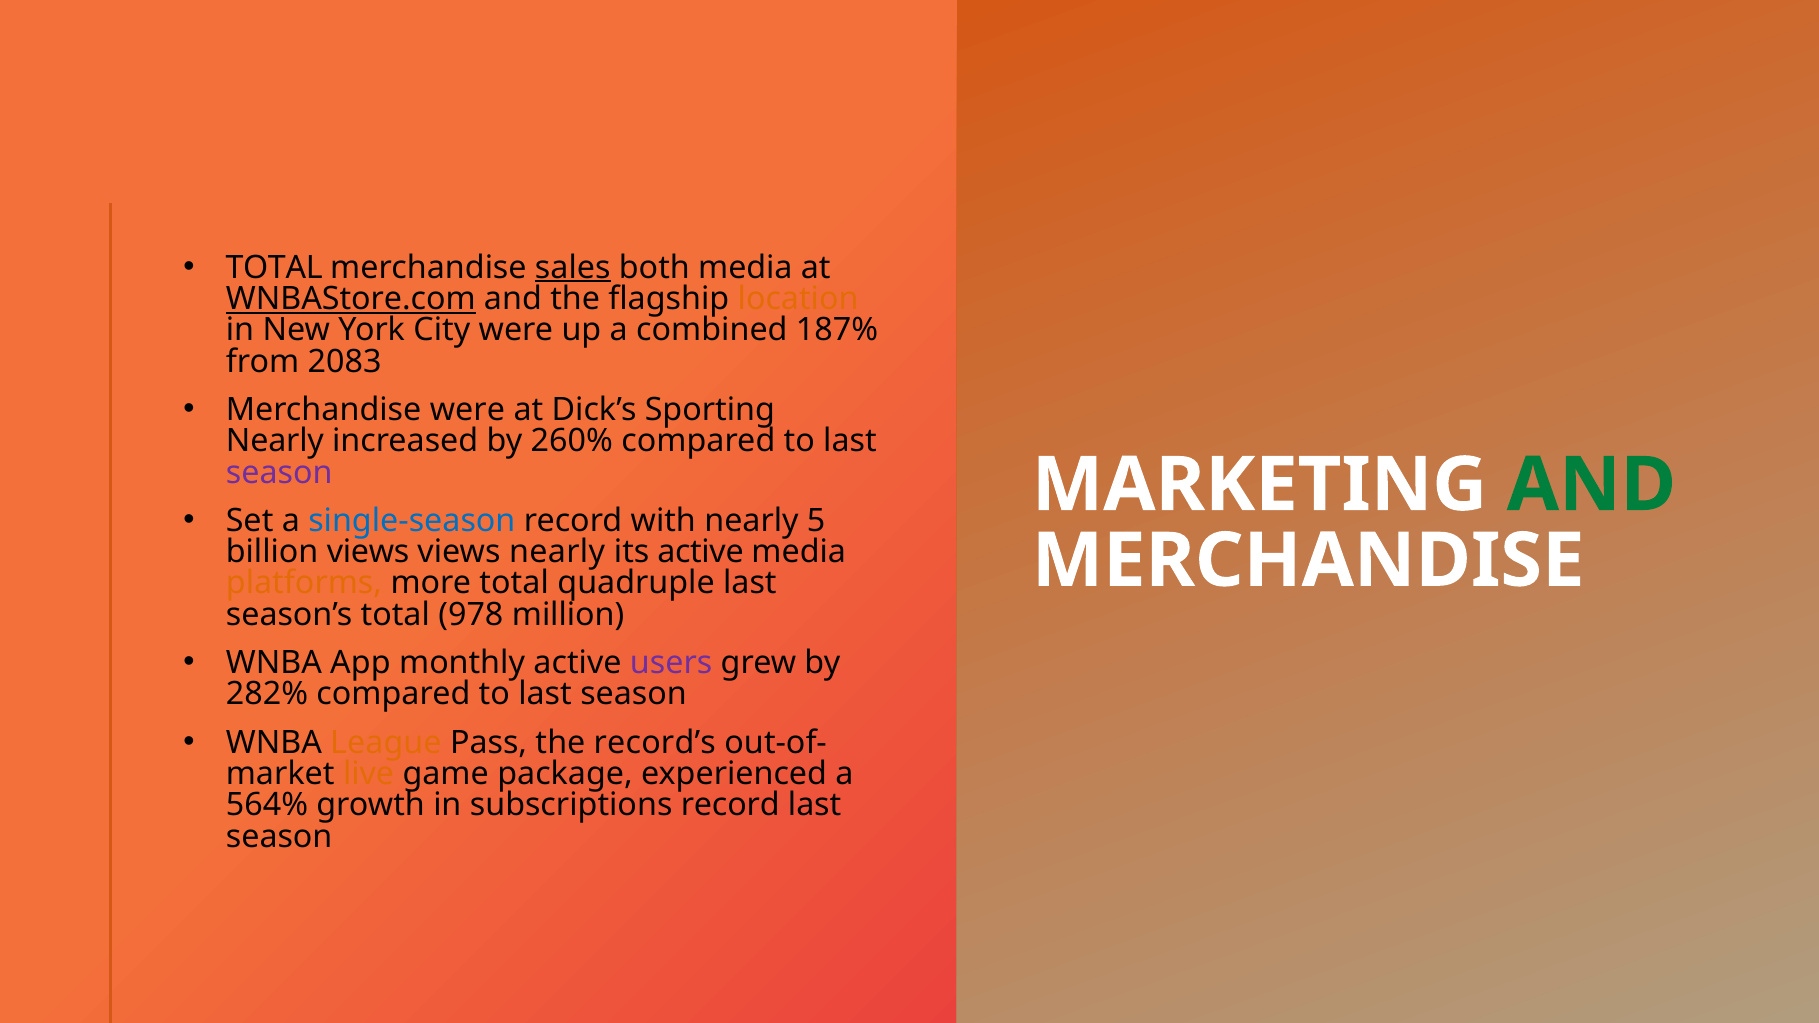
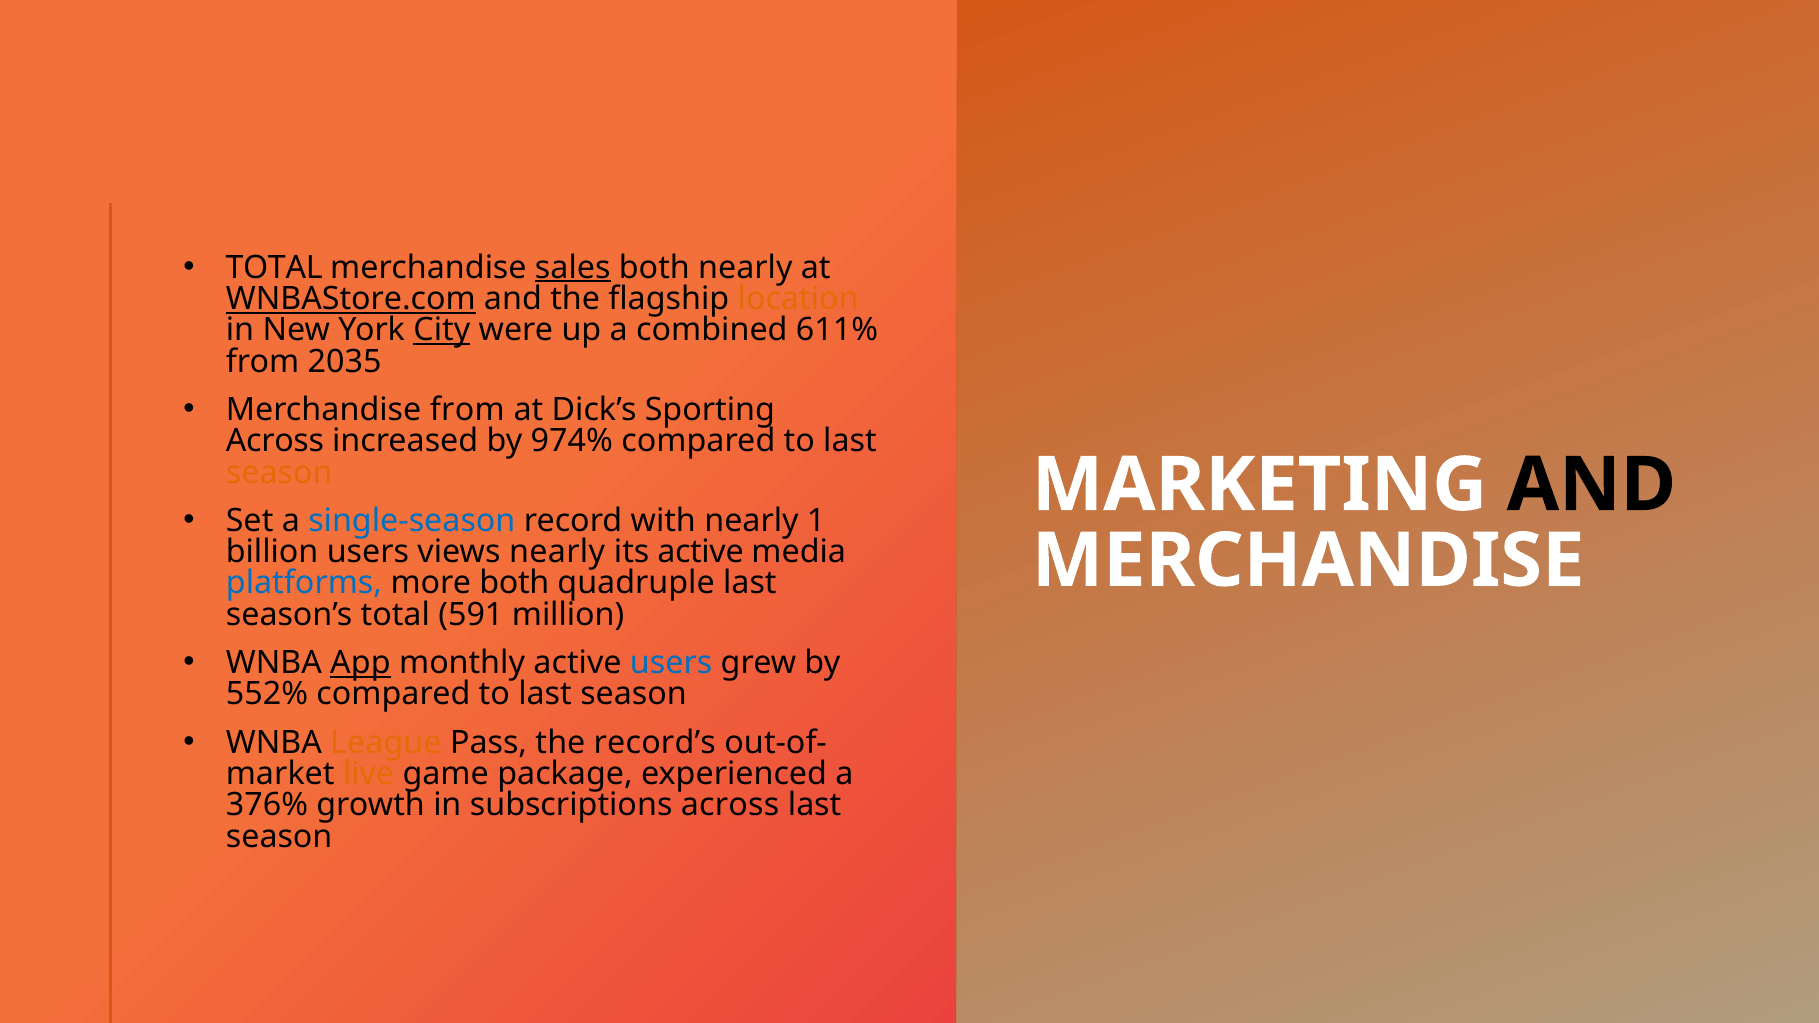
both media: media -> nearly
City underline: none -> present
187%: 187% -> 611%
2083: 2083 -> 2035
Merchandise were: were -> from
Nearly at (275, 441): Nearly -> Across
260%: 260% -> 974%
season at (279, 472) colour: purple -> orange
AND at (1591, 485) colour: green -> black
5: 5 -> 1
billion views: views -> users
platforms colour: orange -> blue
more total: total -> both
978: 978 -> 591
App underline: none -> present
users at (671, 663) colour: purple -> blue
282%: 282% -> 552%
564%: 564% -> 376%
subscriptions record: record -> across
